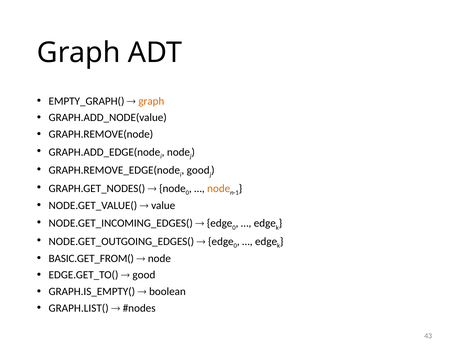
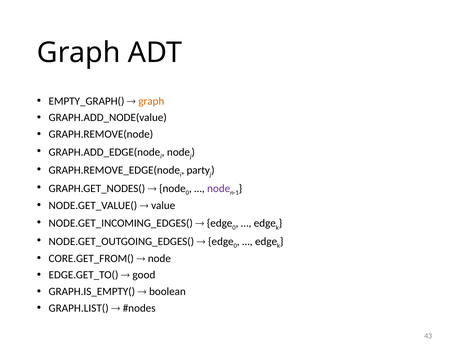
good at (198, 170): good -> party
node at (219, 188) colour: orange -> purple
BASIC.GET_FROM(: BASIC.GET_FROM( -> CORE.GET_FROM(
